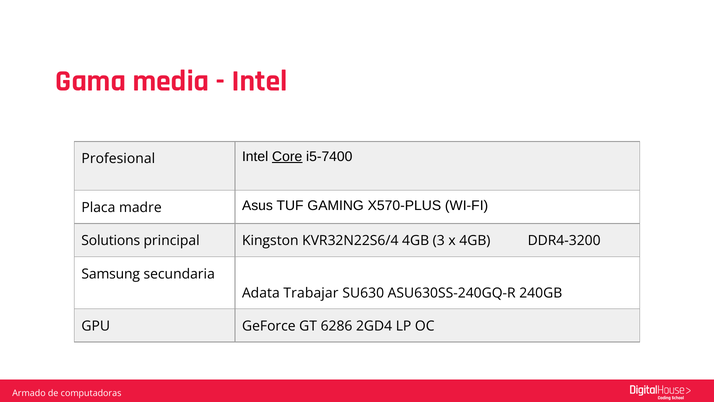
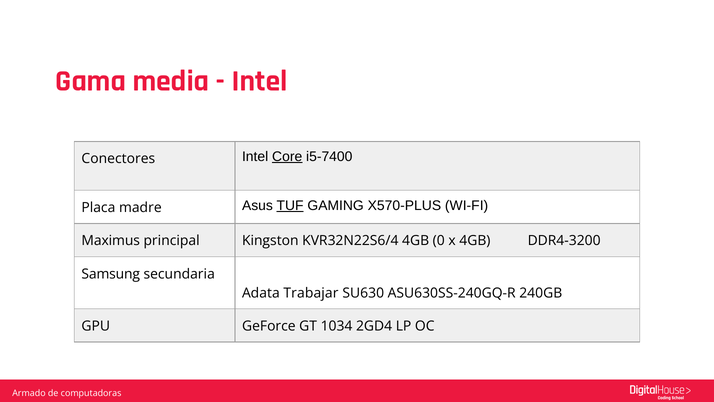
Profesional: Profesional -> Conectores
TUF underline: none -> present
Solutions: Solutions -> Maximus
3: 3 -> 0
6286: 6286 -> 1034
